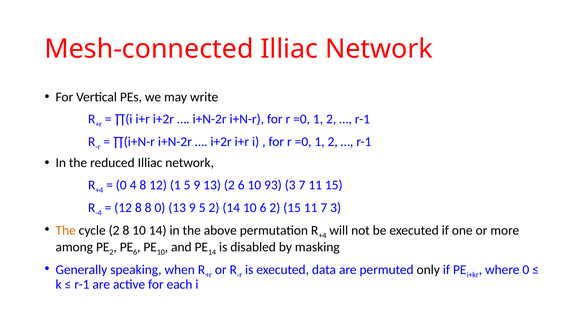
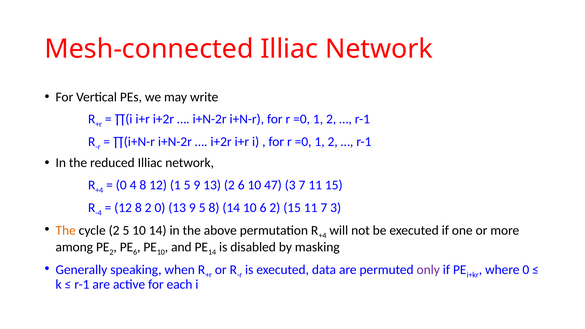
93: 93 -> 47
8 8: 8 -> 2
5 2: 2 -> 8
2 8: 8 -> 5
only colour: black -> purple
